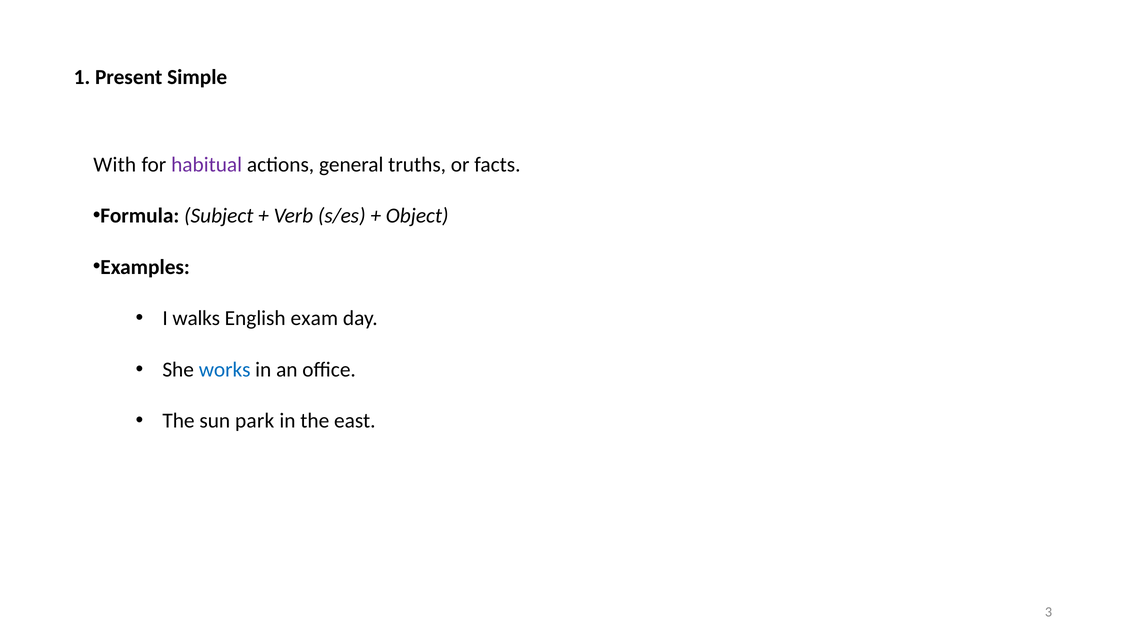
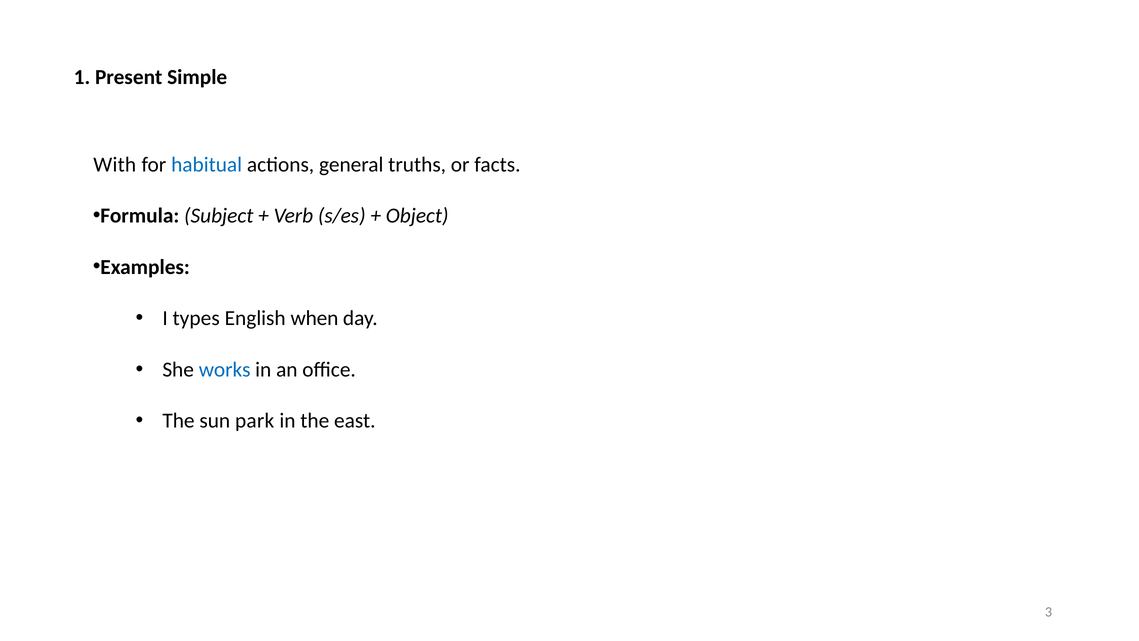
habitual colour: purple -> blue
walks: walks -> types
exam: exam -> when
